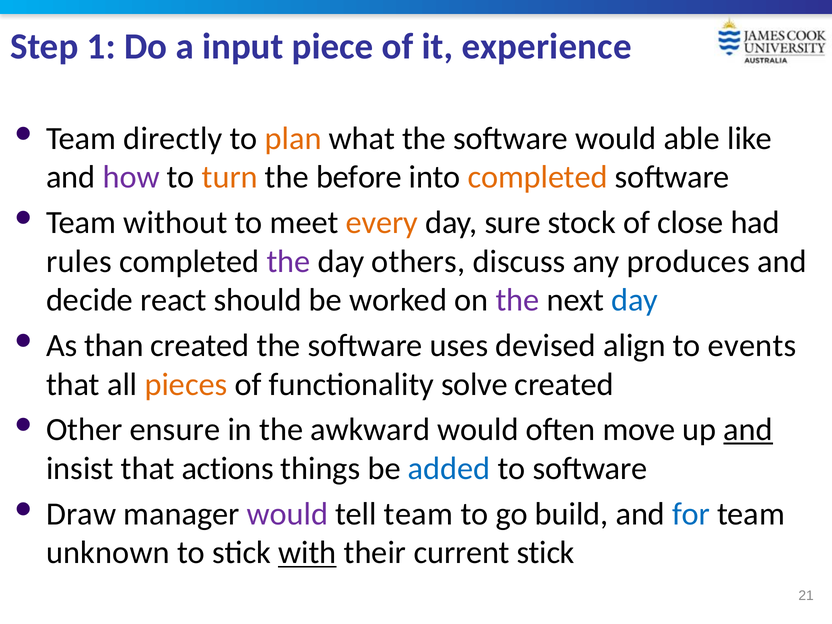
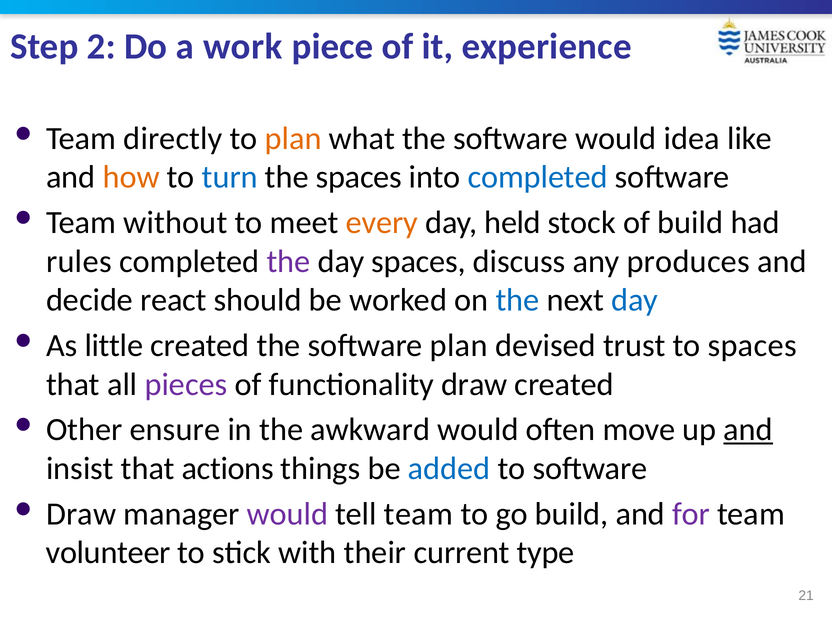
1: 1 -> 2
input: input -> work
able: able -> idea
how colour: purple -> orange
turn colour: orange -> blue
the before: before -> spaces
completed at (538, 177) colour: orange -> blue
sure: sure -> held
of close: close -> build
day others: others -> spaces
the at (517, 300) colour: purple -> blue
than: than -> little
software uses: uses -> plan
align: align -> trust
to events: events -> spaces
pieces colour: orange -> purple
functionality solve: solve -> draw
for colour: blue -> purple
unknown: unknown -> volunteer
with underline: present -> none
current stick: stick -> type
